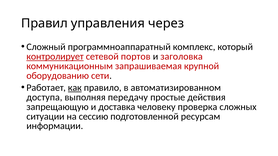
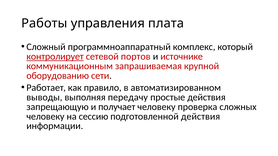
Правил: Правил -> Работы
через: через -> плата
заголовка: заголовка -> источнике
как underline: present -> none
доступа: доступа -> выводы
доставка: доставка -> получает
ситуации at (45, 117): ситуации -> человеку
подготовленной ресурсам: ресурсам -> действия
